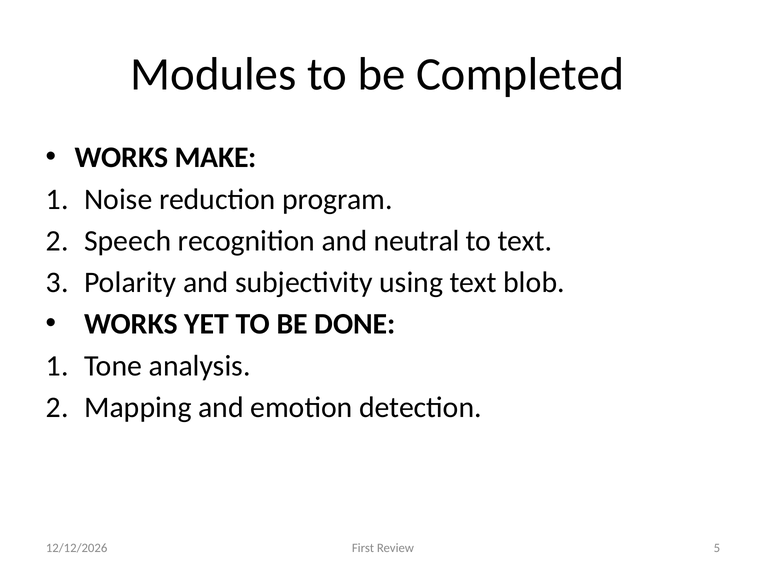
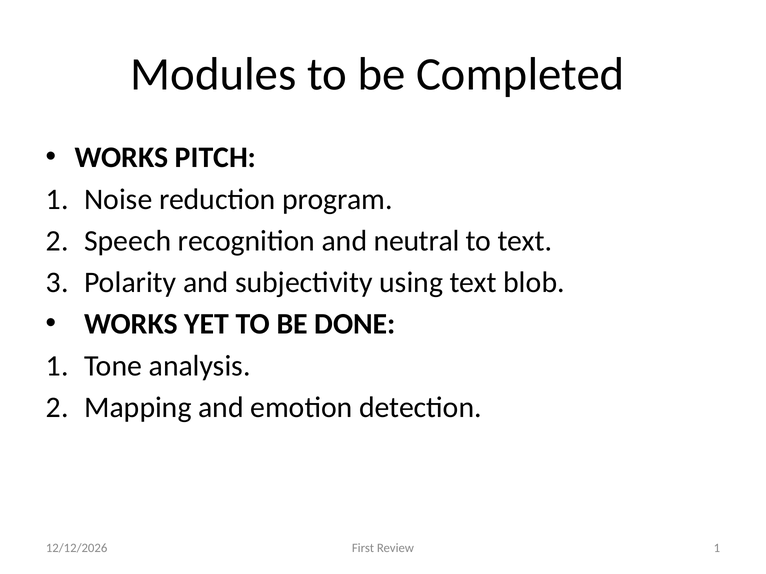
MAKE: MAKE -> PITCH
Review 5: 5 -> 1
